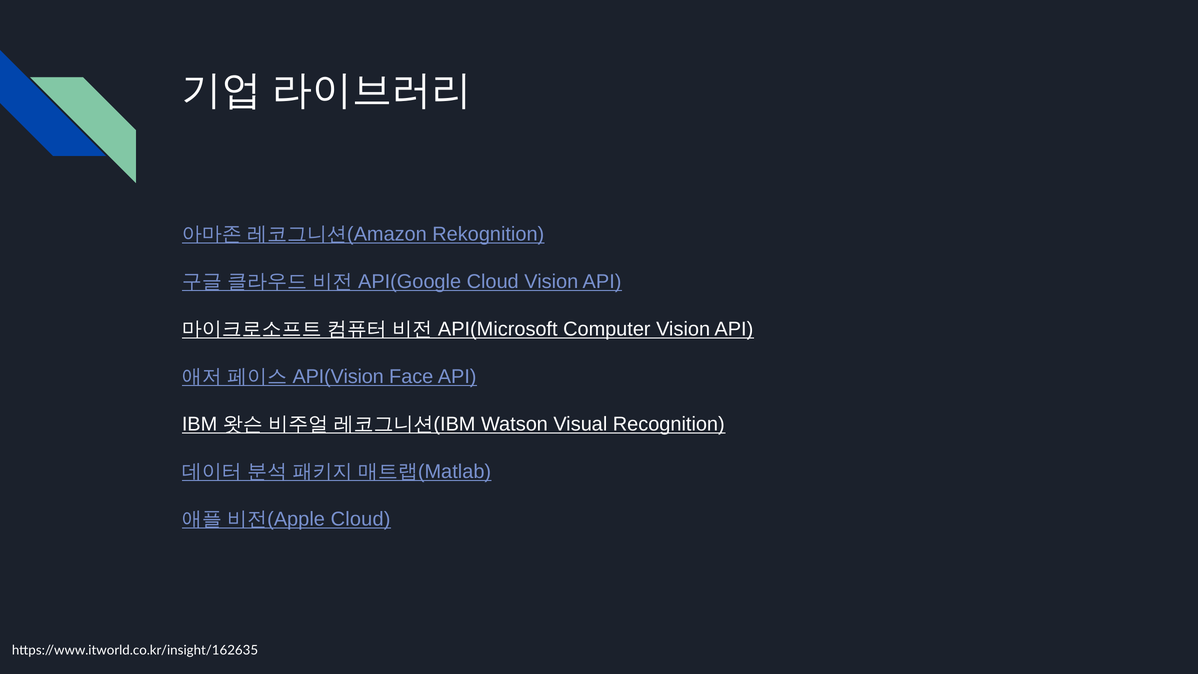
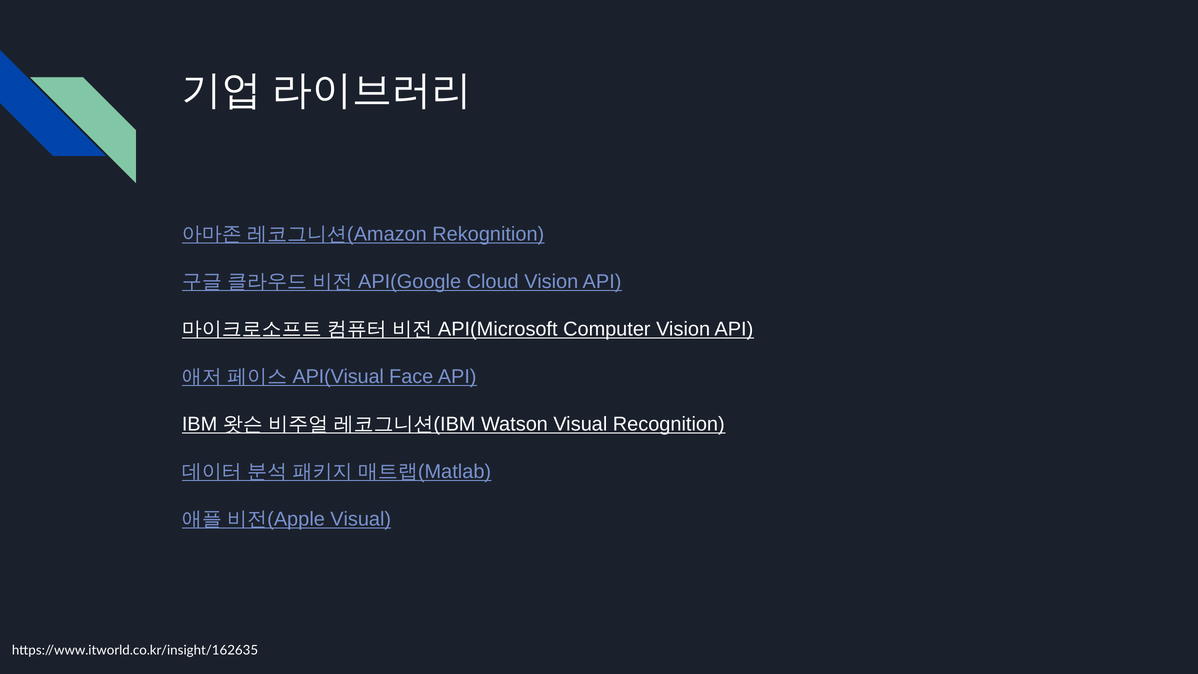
API(Vision: API(Vision -> API(Visual
Cloud at (361, 519): Cloud -> Visual
